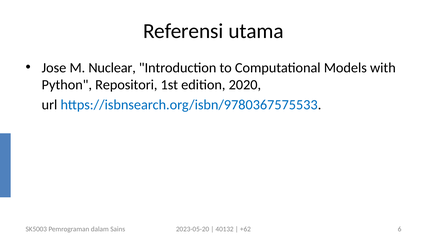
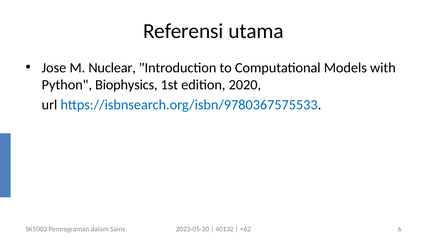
Repositori: Repositori -> Biophysics
